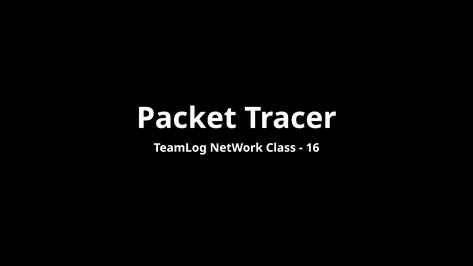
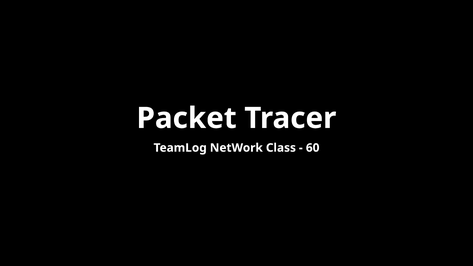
16: 16 -> 60
